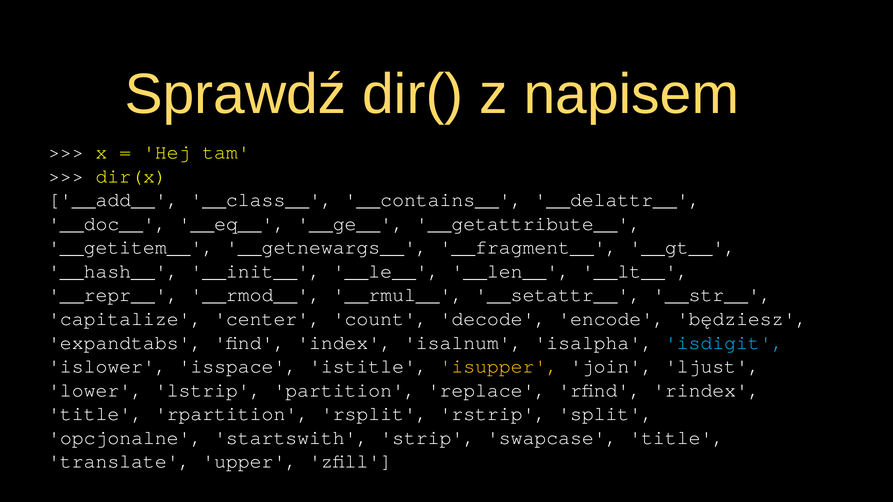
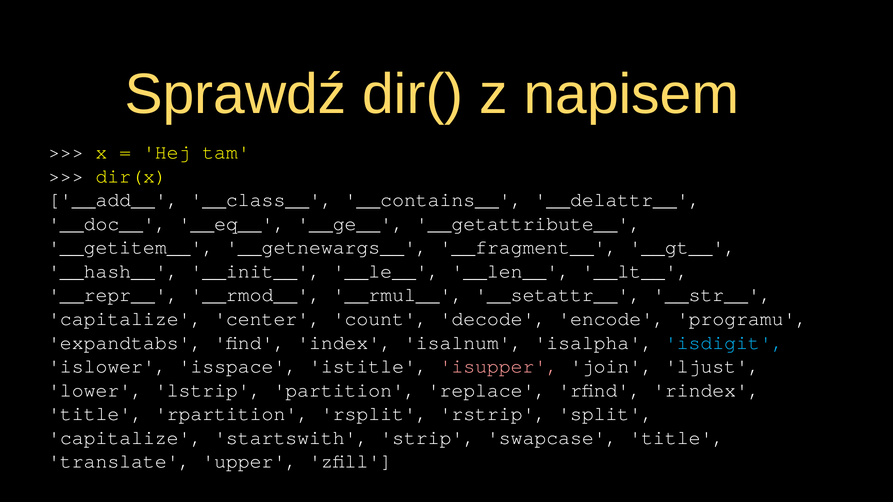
będziesz: będziesz -> programu
isupper colour: yellow -> pink
opcjonalne at (125, 438): opcjonalne -> capitalize
